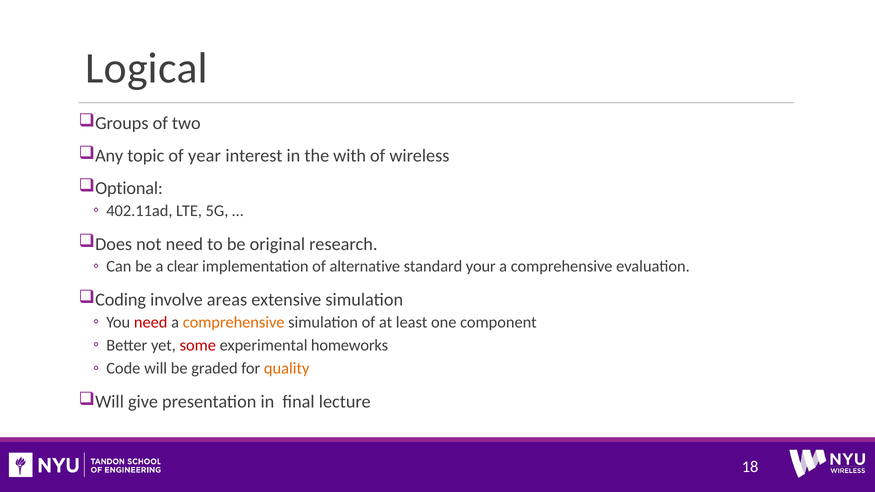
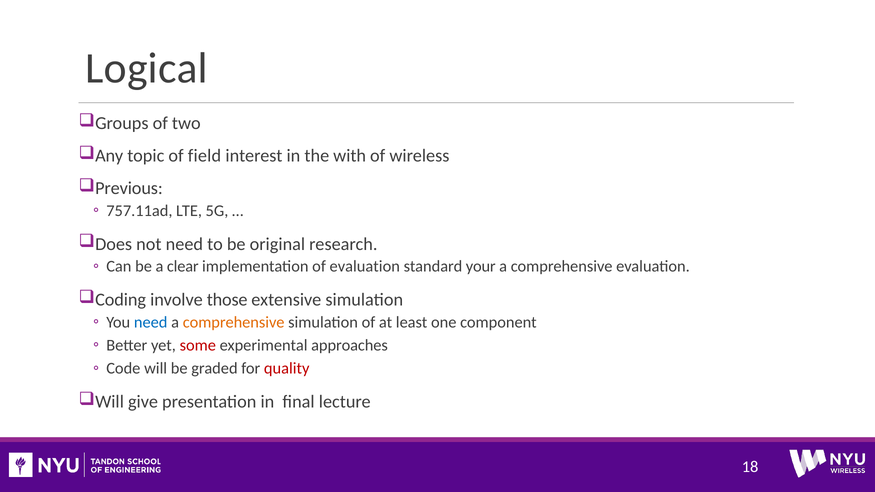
year: year -> field
Optional: Optional -> Previous
402.11ad: 402.11ad -> 757.11ad
of alternative: alternative -> evaluation
areas: areas -> those
need at (151, 322) colour: red -> blue
homeworks: homeworks -> approaches
quality colour: orange -> red
